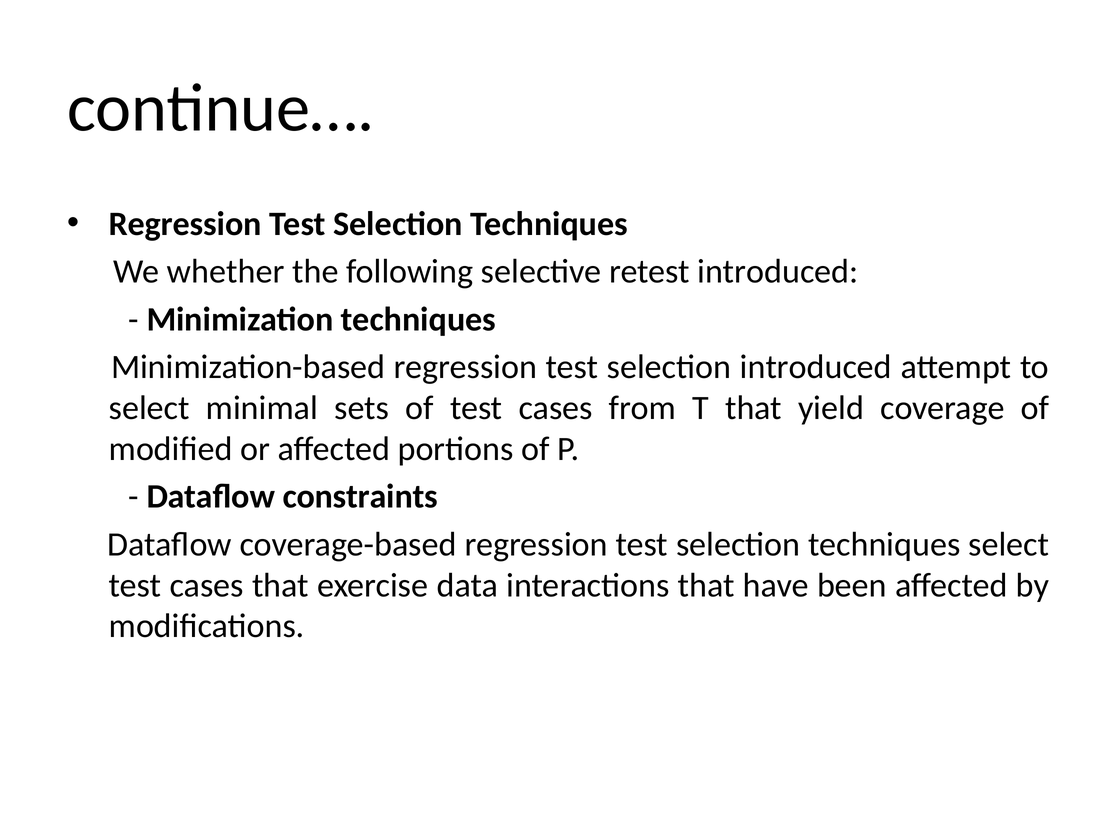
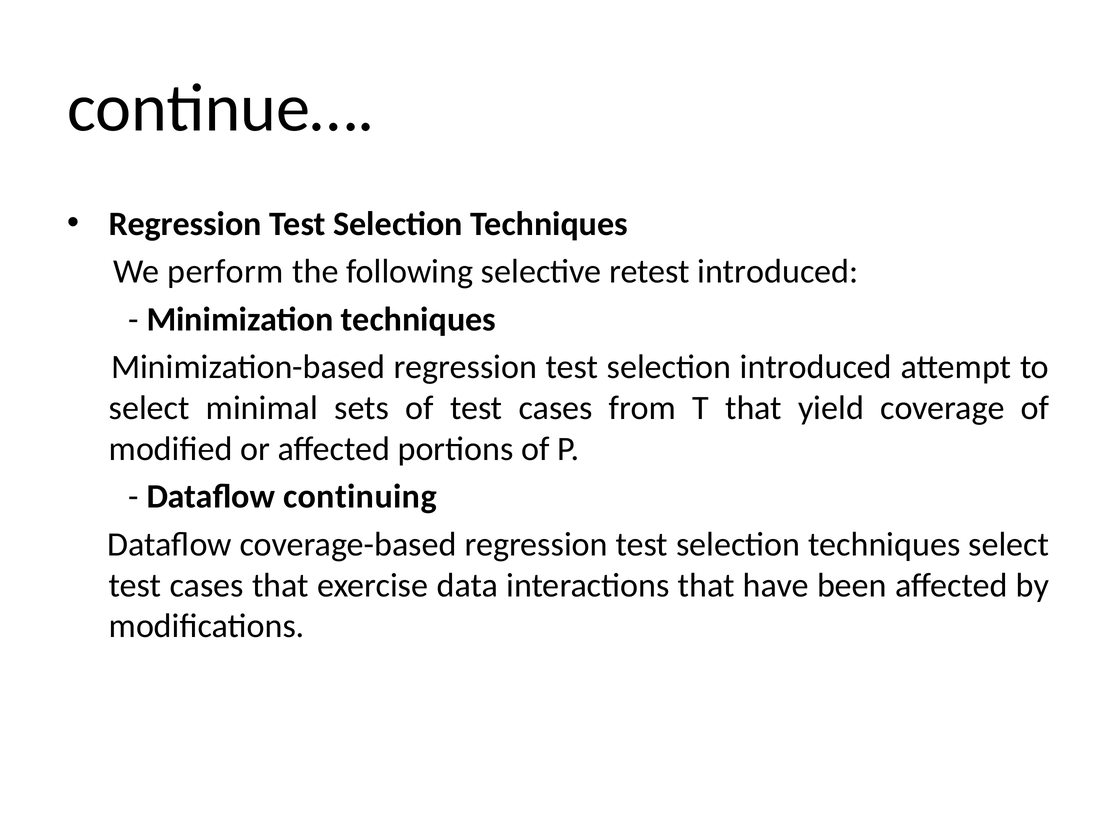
whether: whether -> perform
constraints: constraints -> continuing
